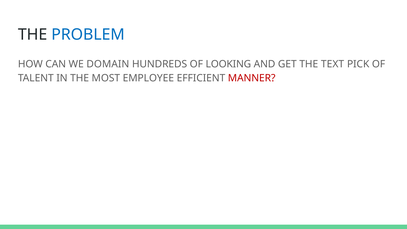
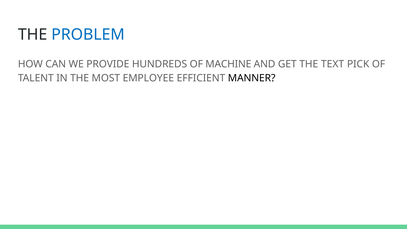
DOMAIN: DOMAIN -> PROVIDE
LOOKING: LOOKING -> MACHINE
MANNER colour: red -> black
